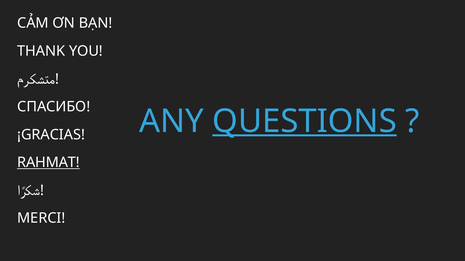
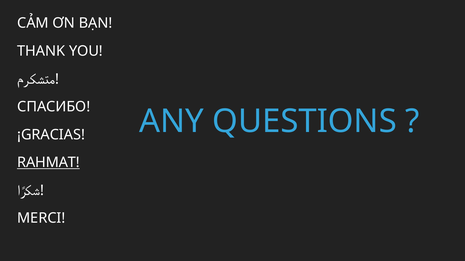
QUESTIONS underline: present -> none
